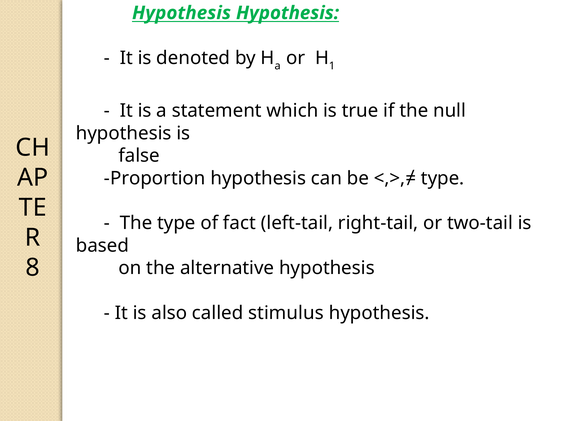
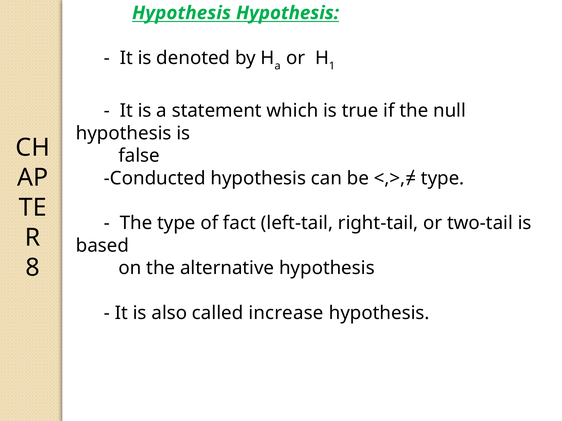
Proportion: Proportion -> Conducted
stimulus: stimulus -> increase
